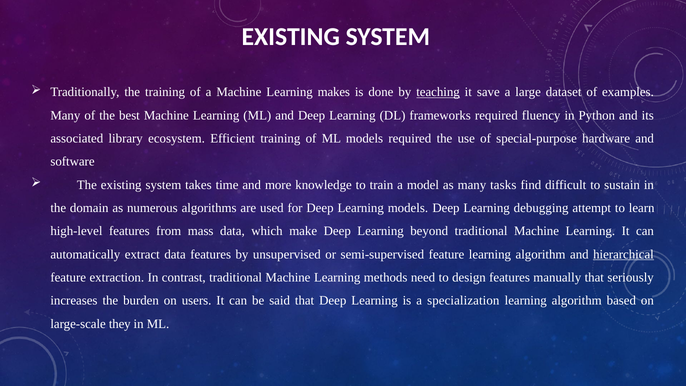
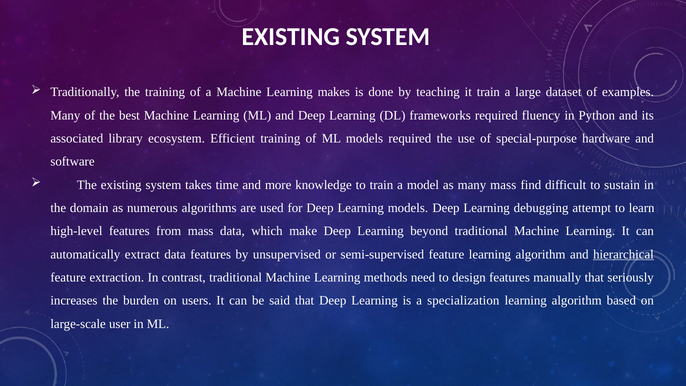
teaching underline: present -> none
it save: save -> train
many tasks: tasks -> mass
they: they -> user
